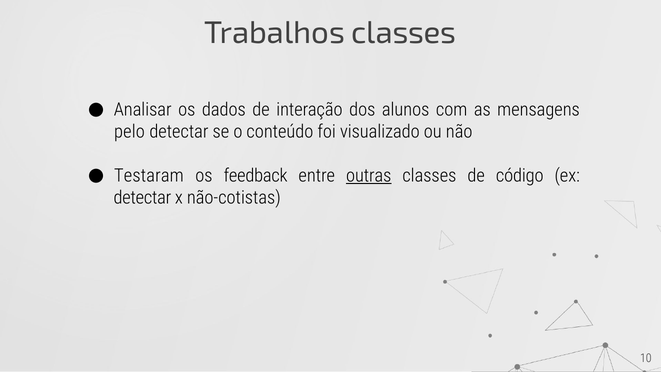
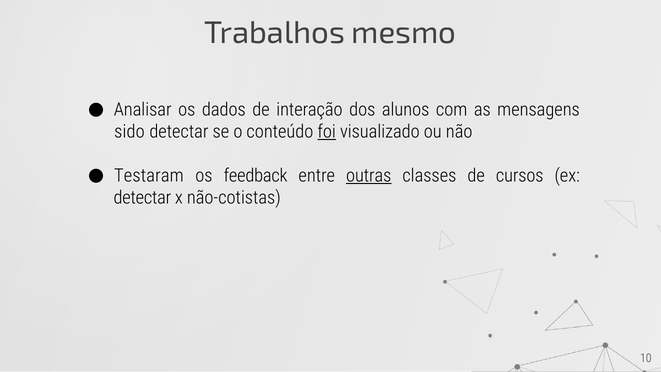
Trabalhos classes: classes -> mesmo
pelo: pelo -> sido
foi underline: none -> present
código: código -> cursos
